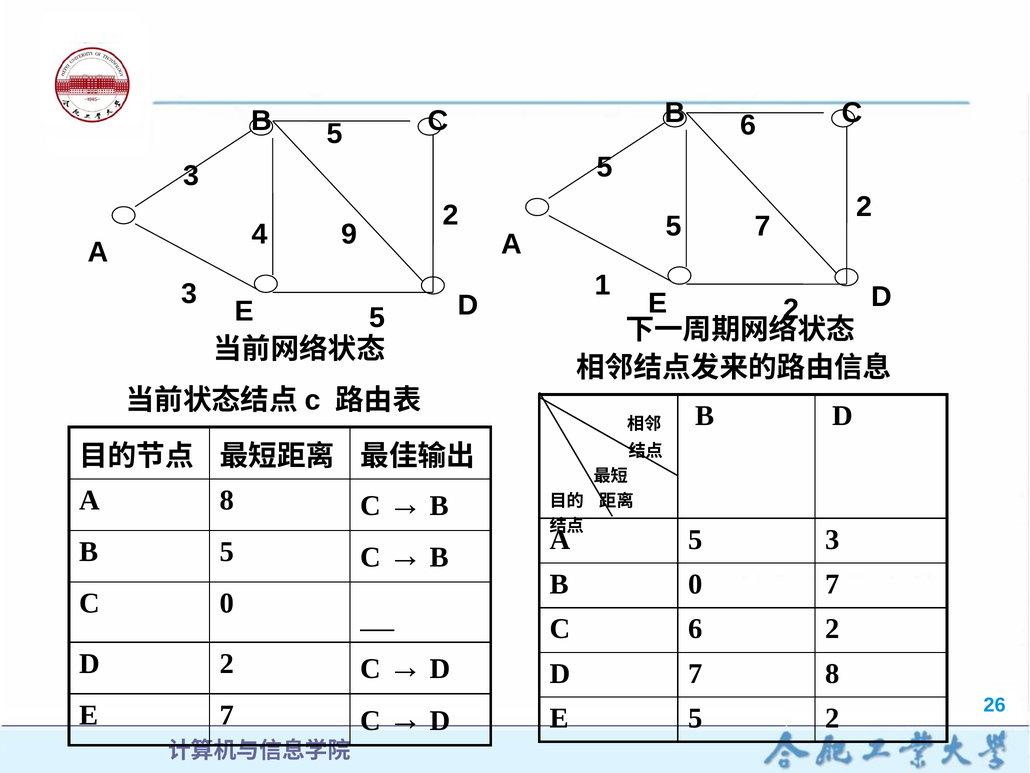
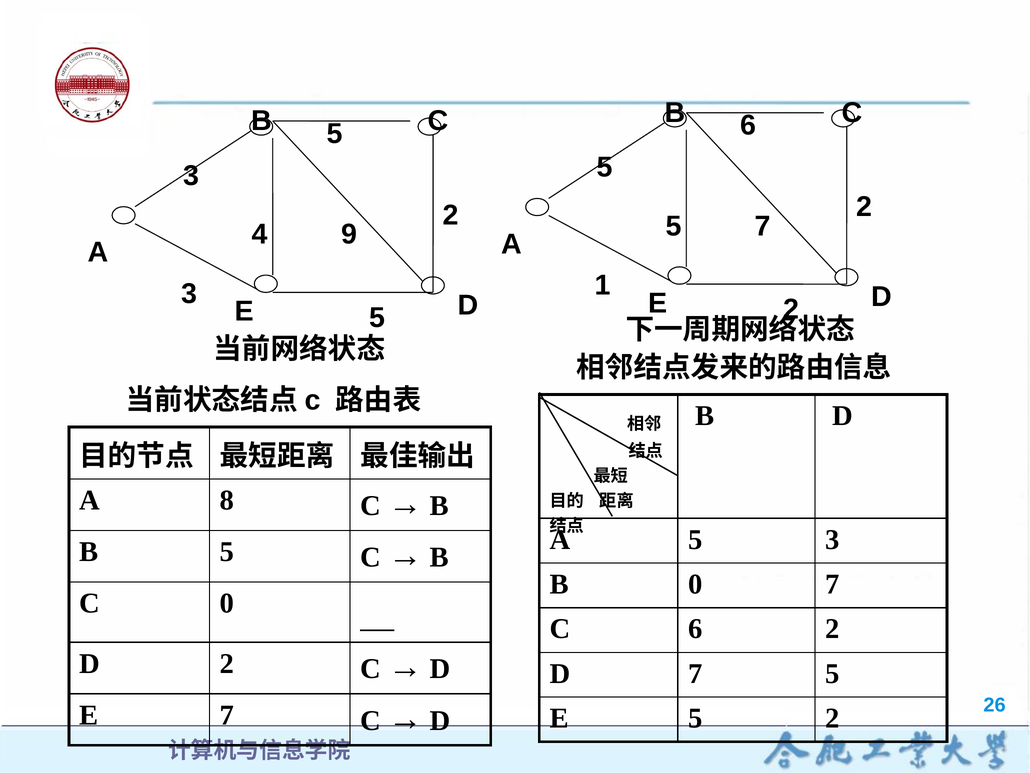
D 7 8: 8 -> 5
